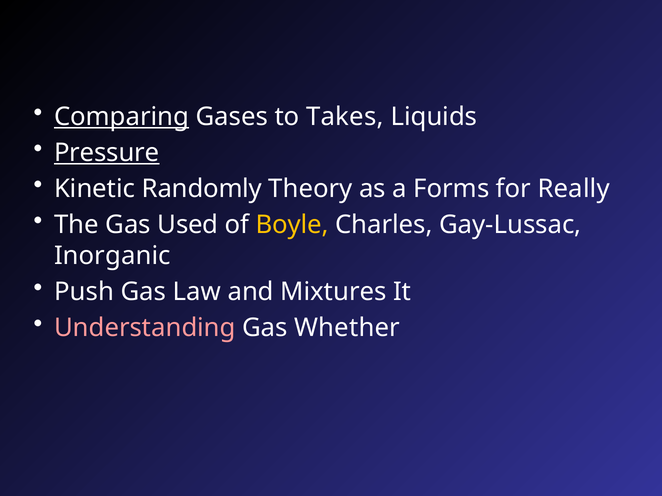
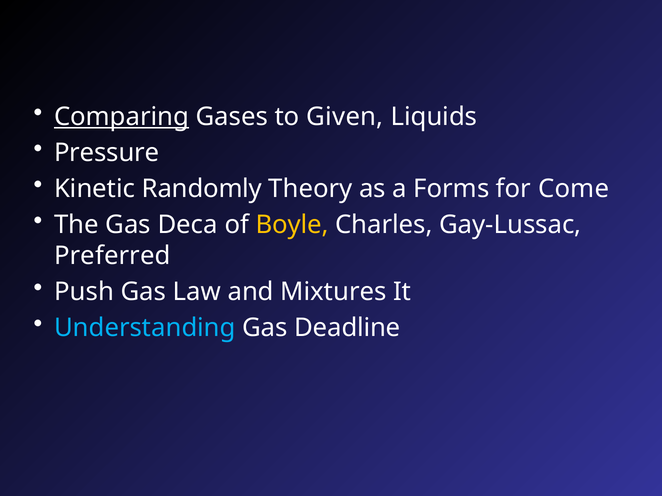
Takes: Takes -> Given
Pressure underline: present -> none
Really: Really -> Come
Used: Used -> Deca
Inorganic: Inorganic -> Preferred
Understanding colour: pink -> light blue
Whether: Whether -> Deadline
